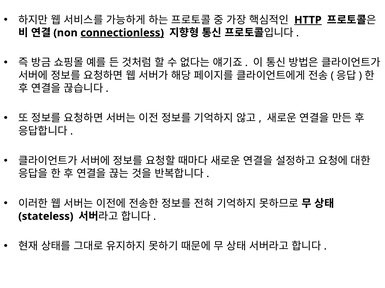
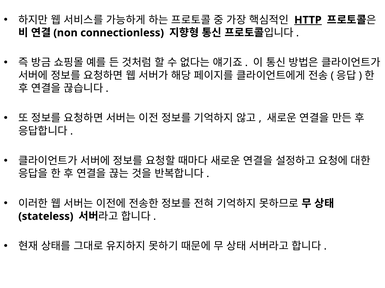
connectionless underline: present -> none
